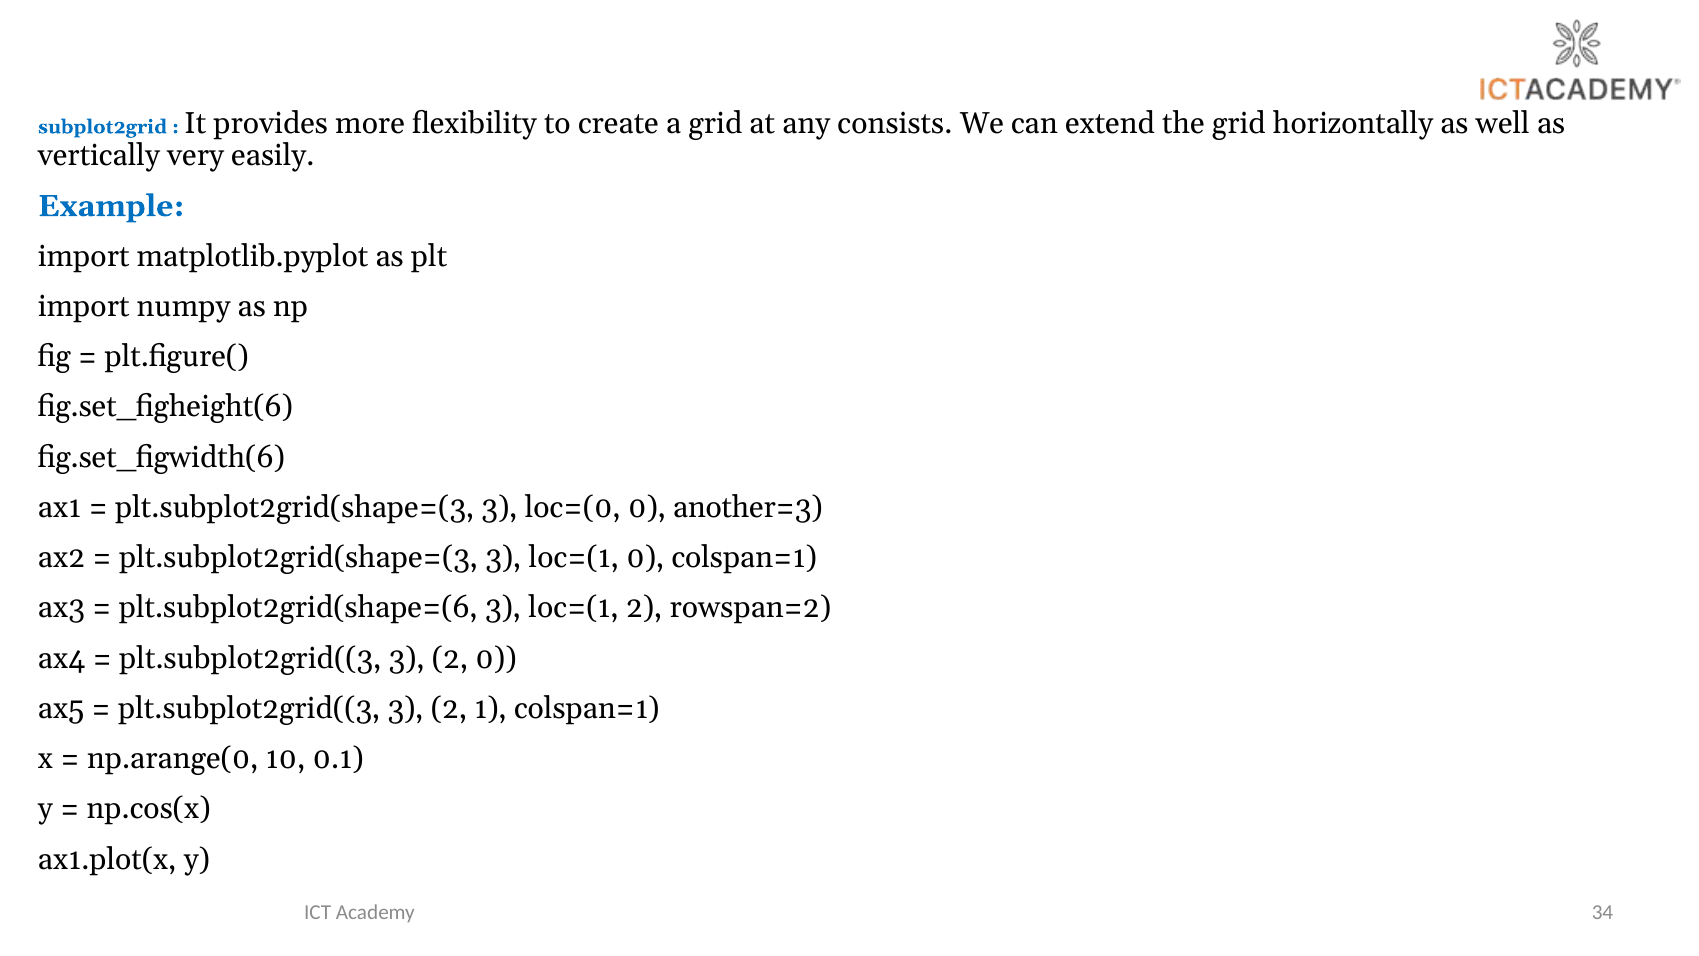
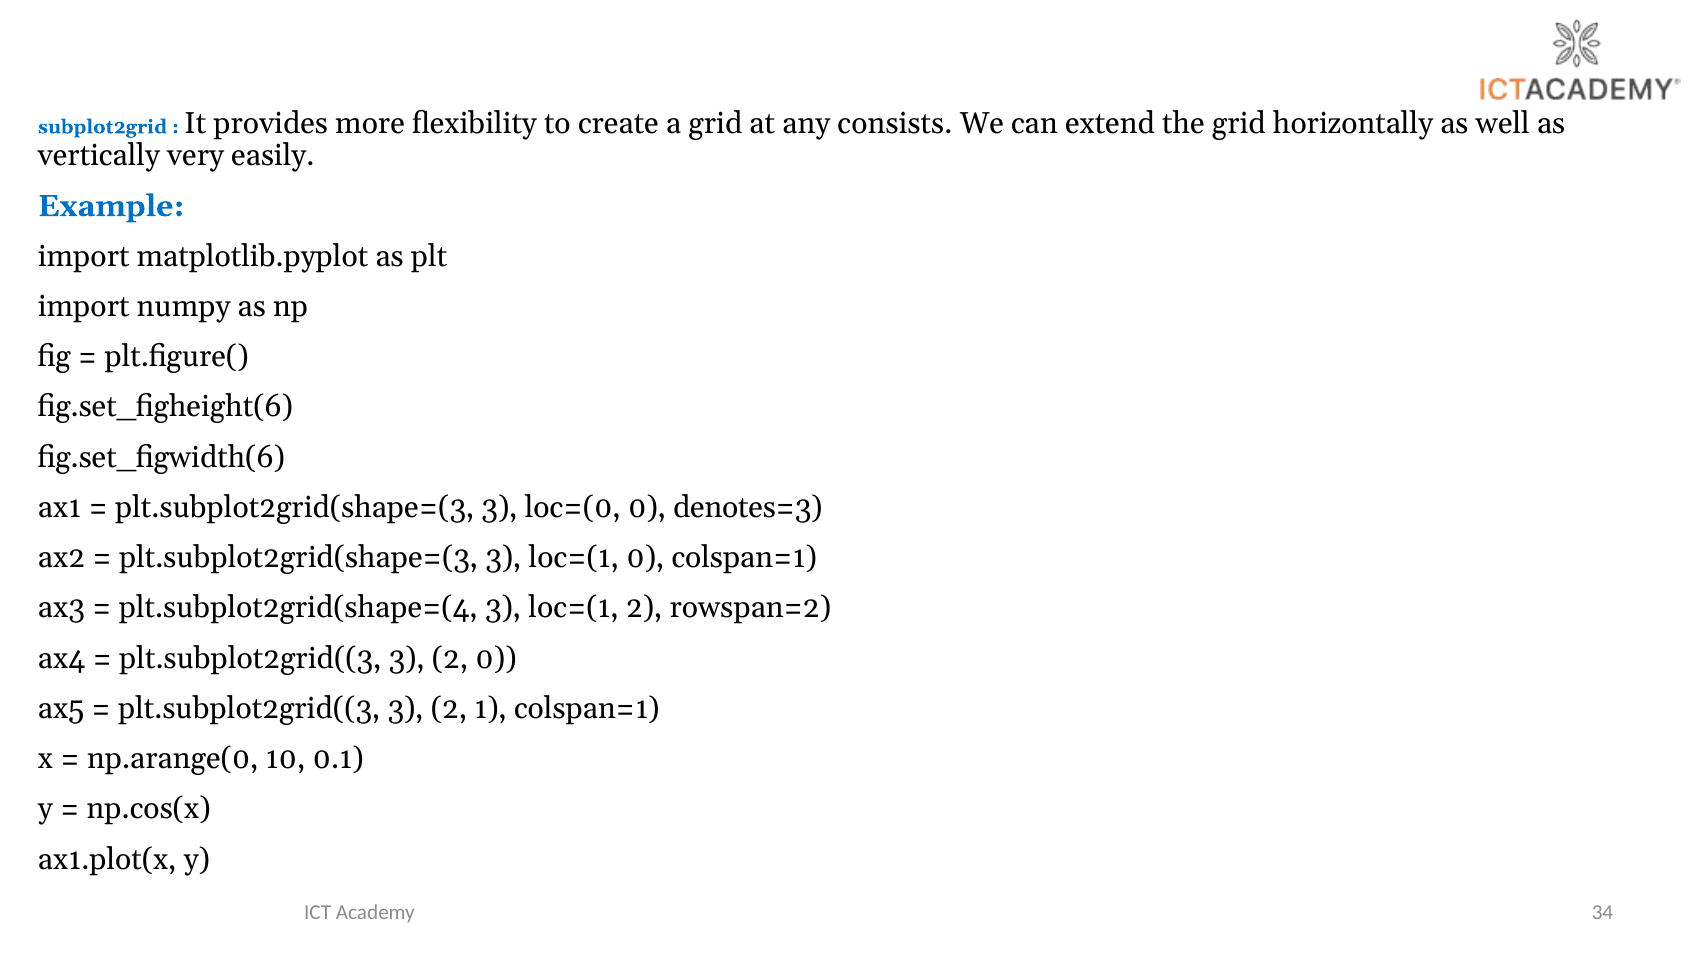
another=3: another=3 -> denotes=3
plt.subplot2grid(shape=(6: plt.subplot2grid(shape=(6 -> plt.subplot2grid(shape=(4
